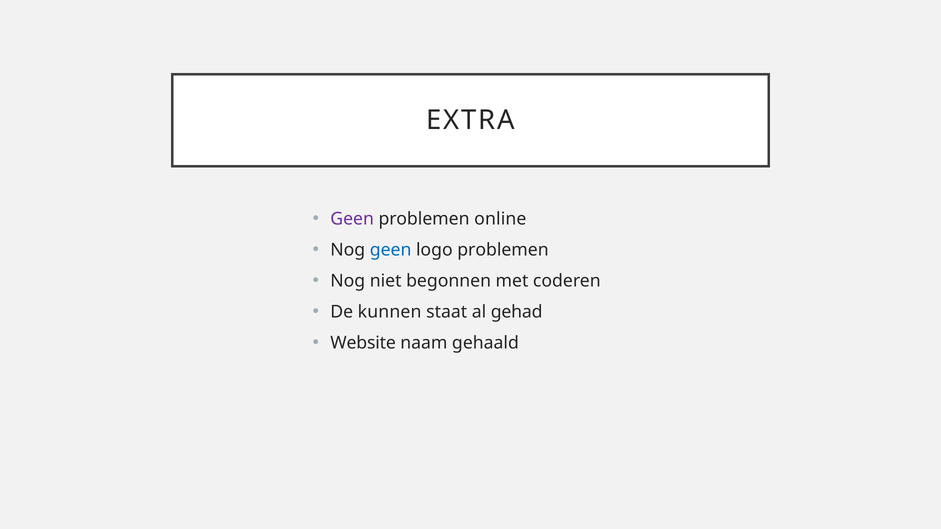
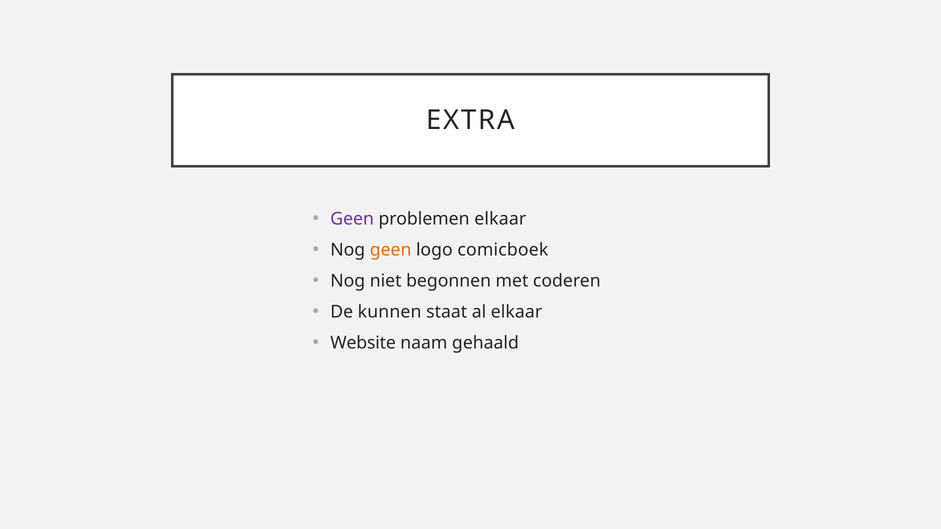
problemen online: online -> elkaar
geen at (391, 250) colour: blue -> orange
logo problemen: problemen -> comicboek
al gehad: gehad -> elkaar
